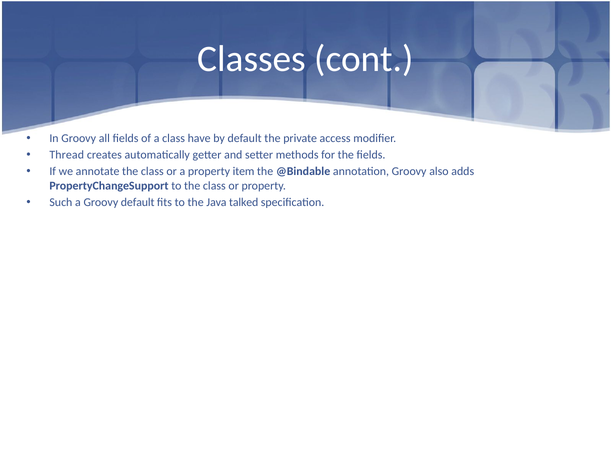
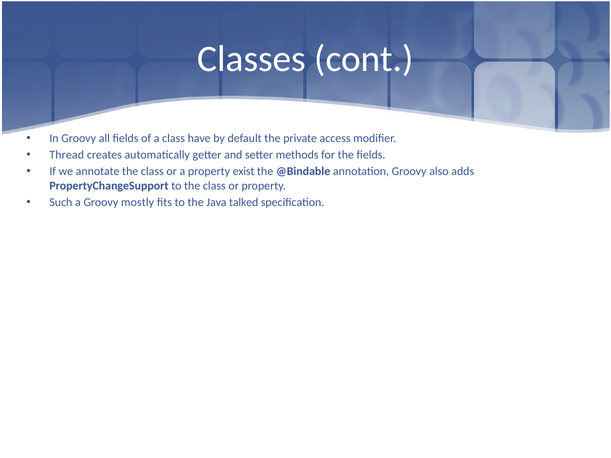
item: item -> exist
Groovy default: default -> mostly
